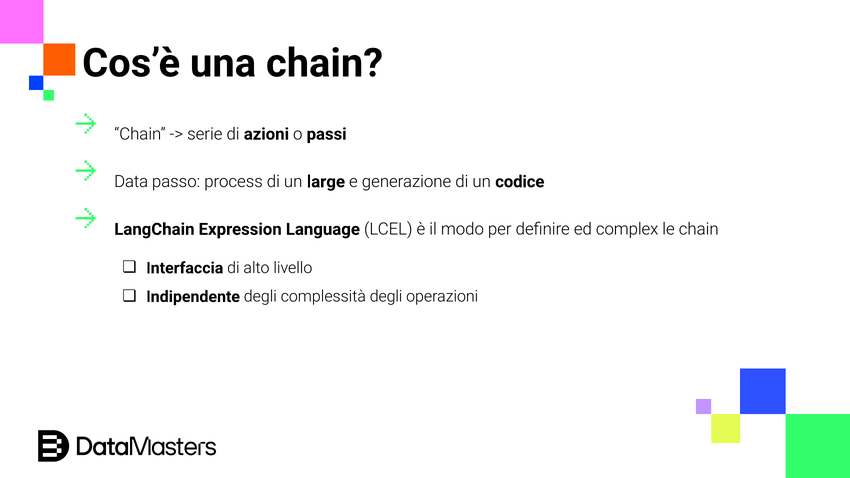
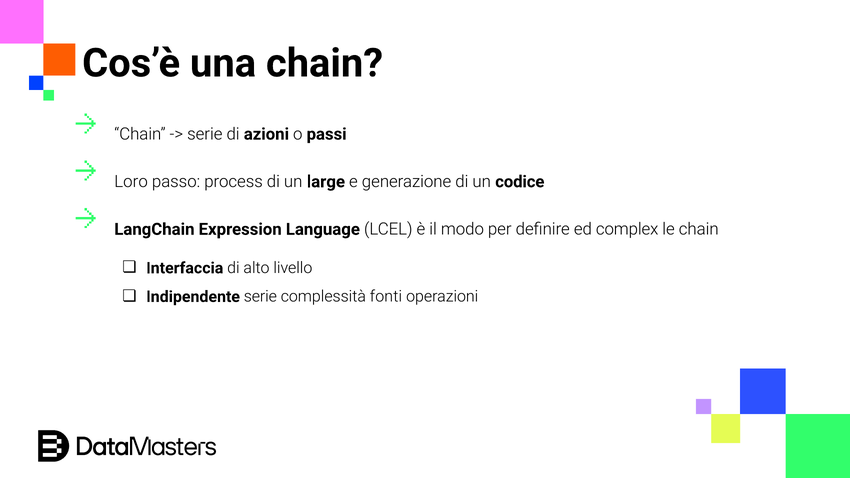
Data: Data -> Loro
Indipendente degli: degli -> serie
complessità degli: degli -> fonti
